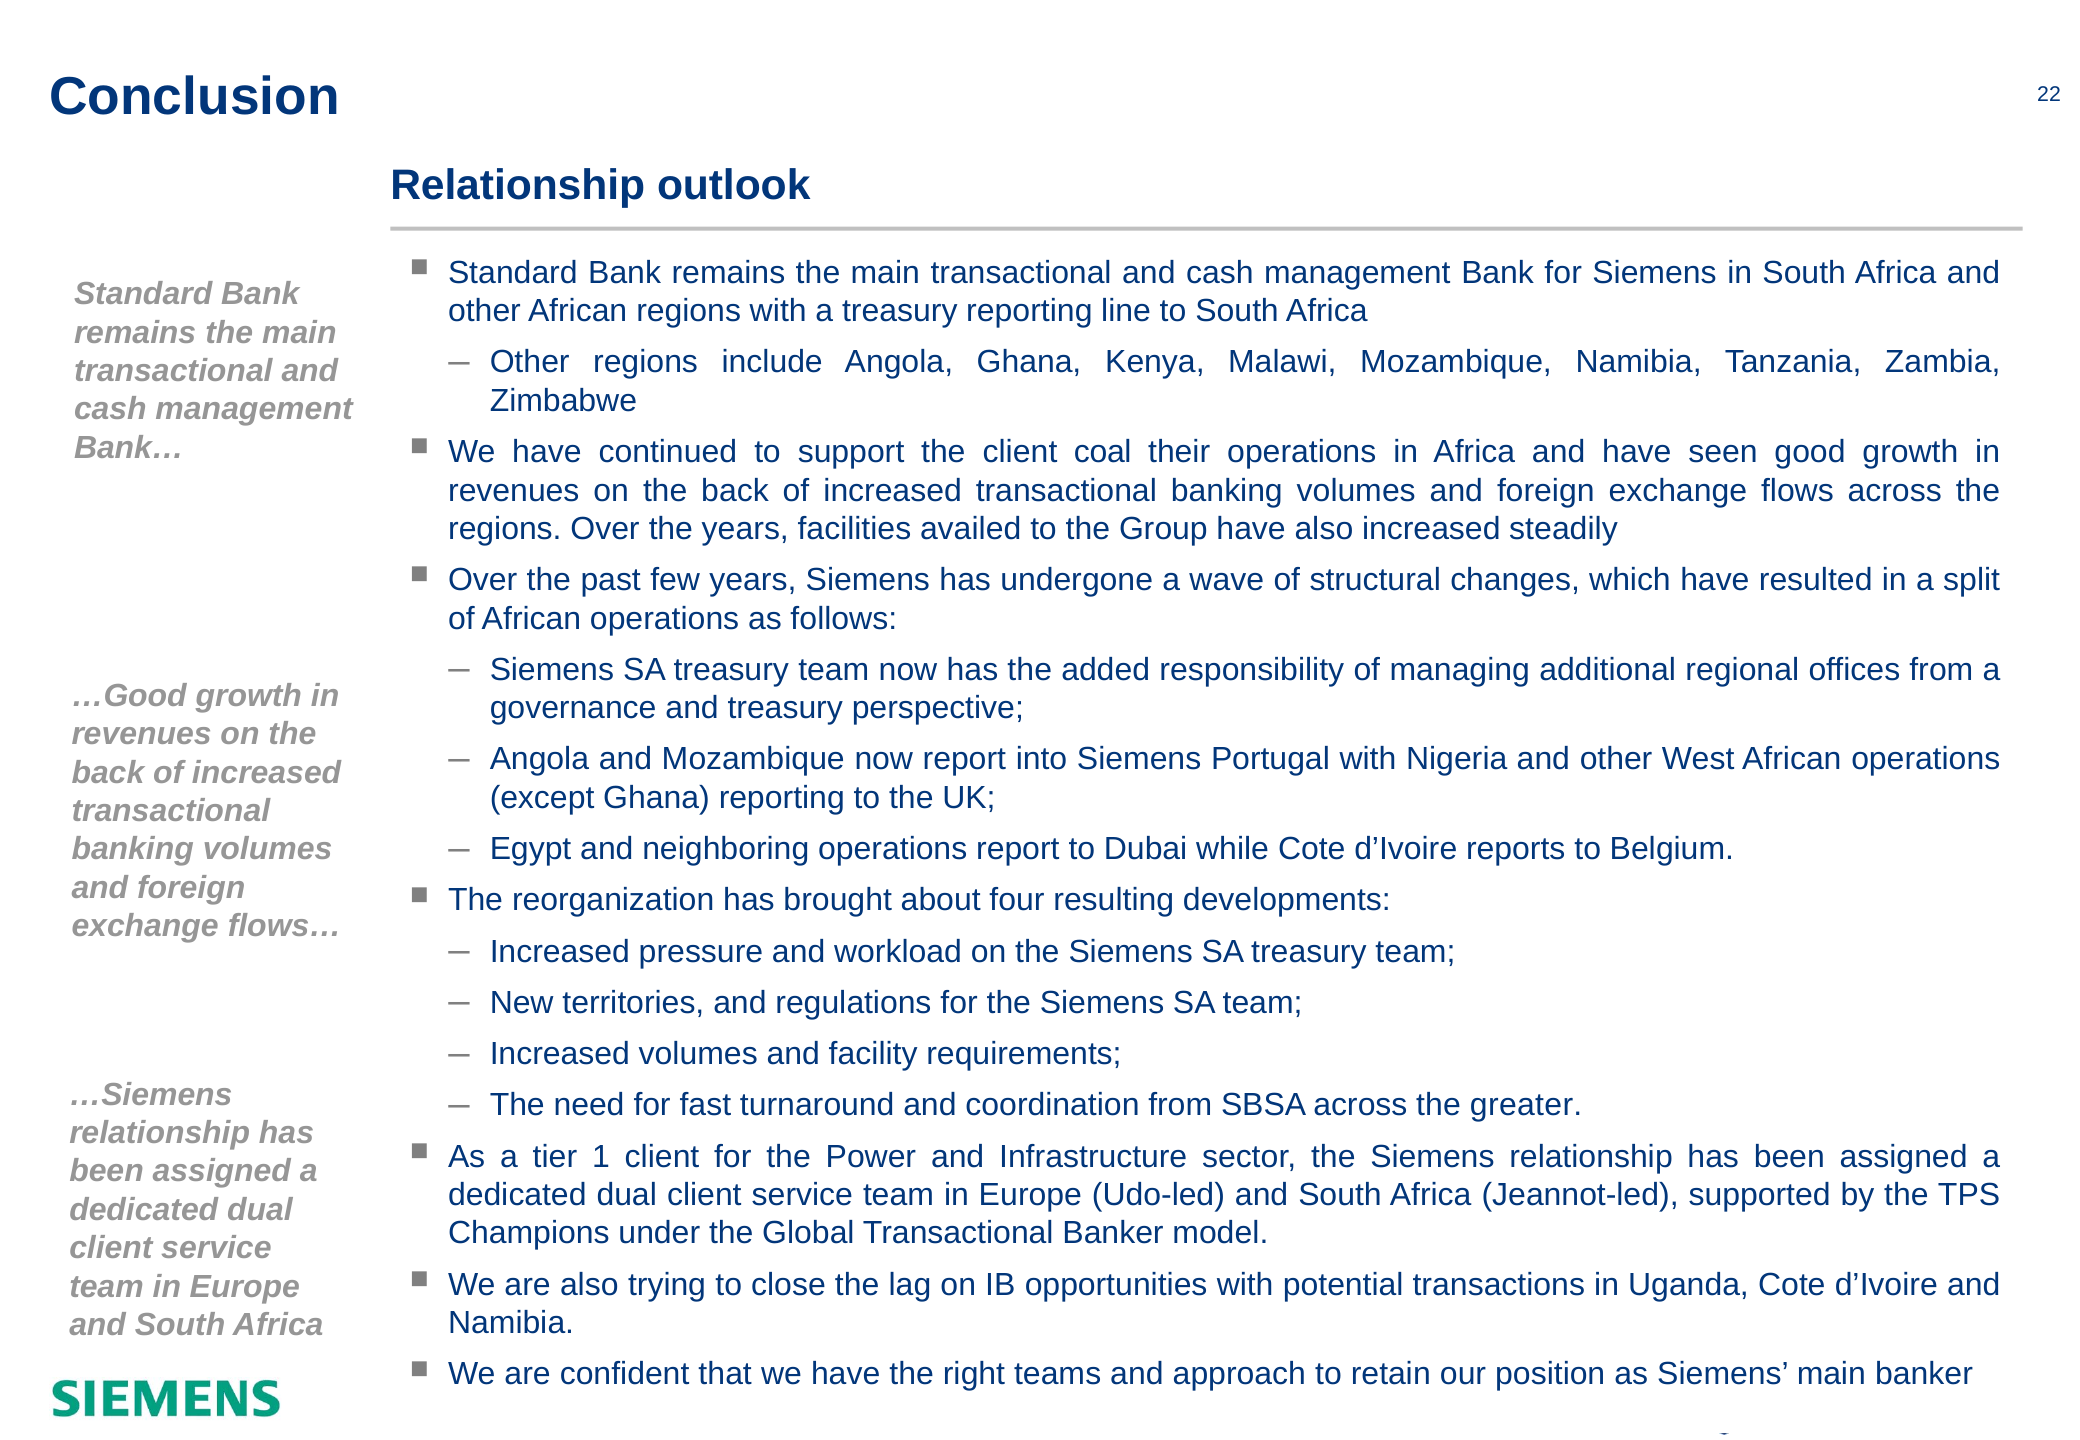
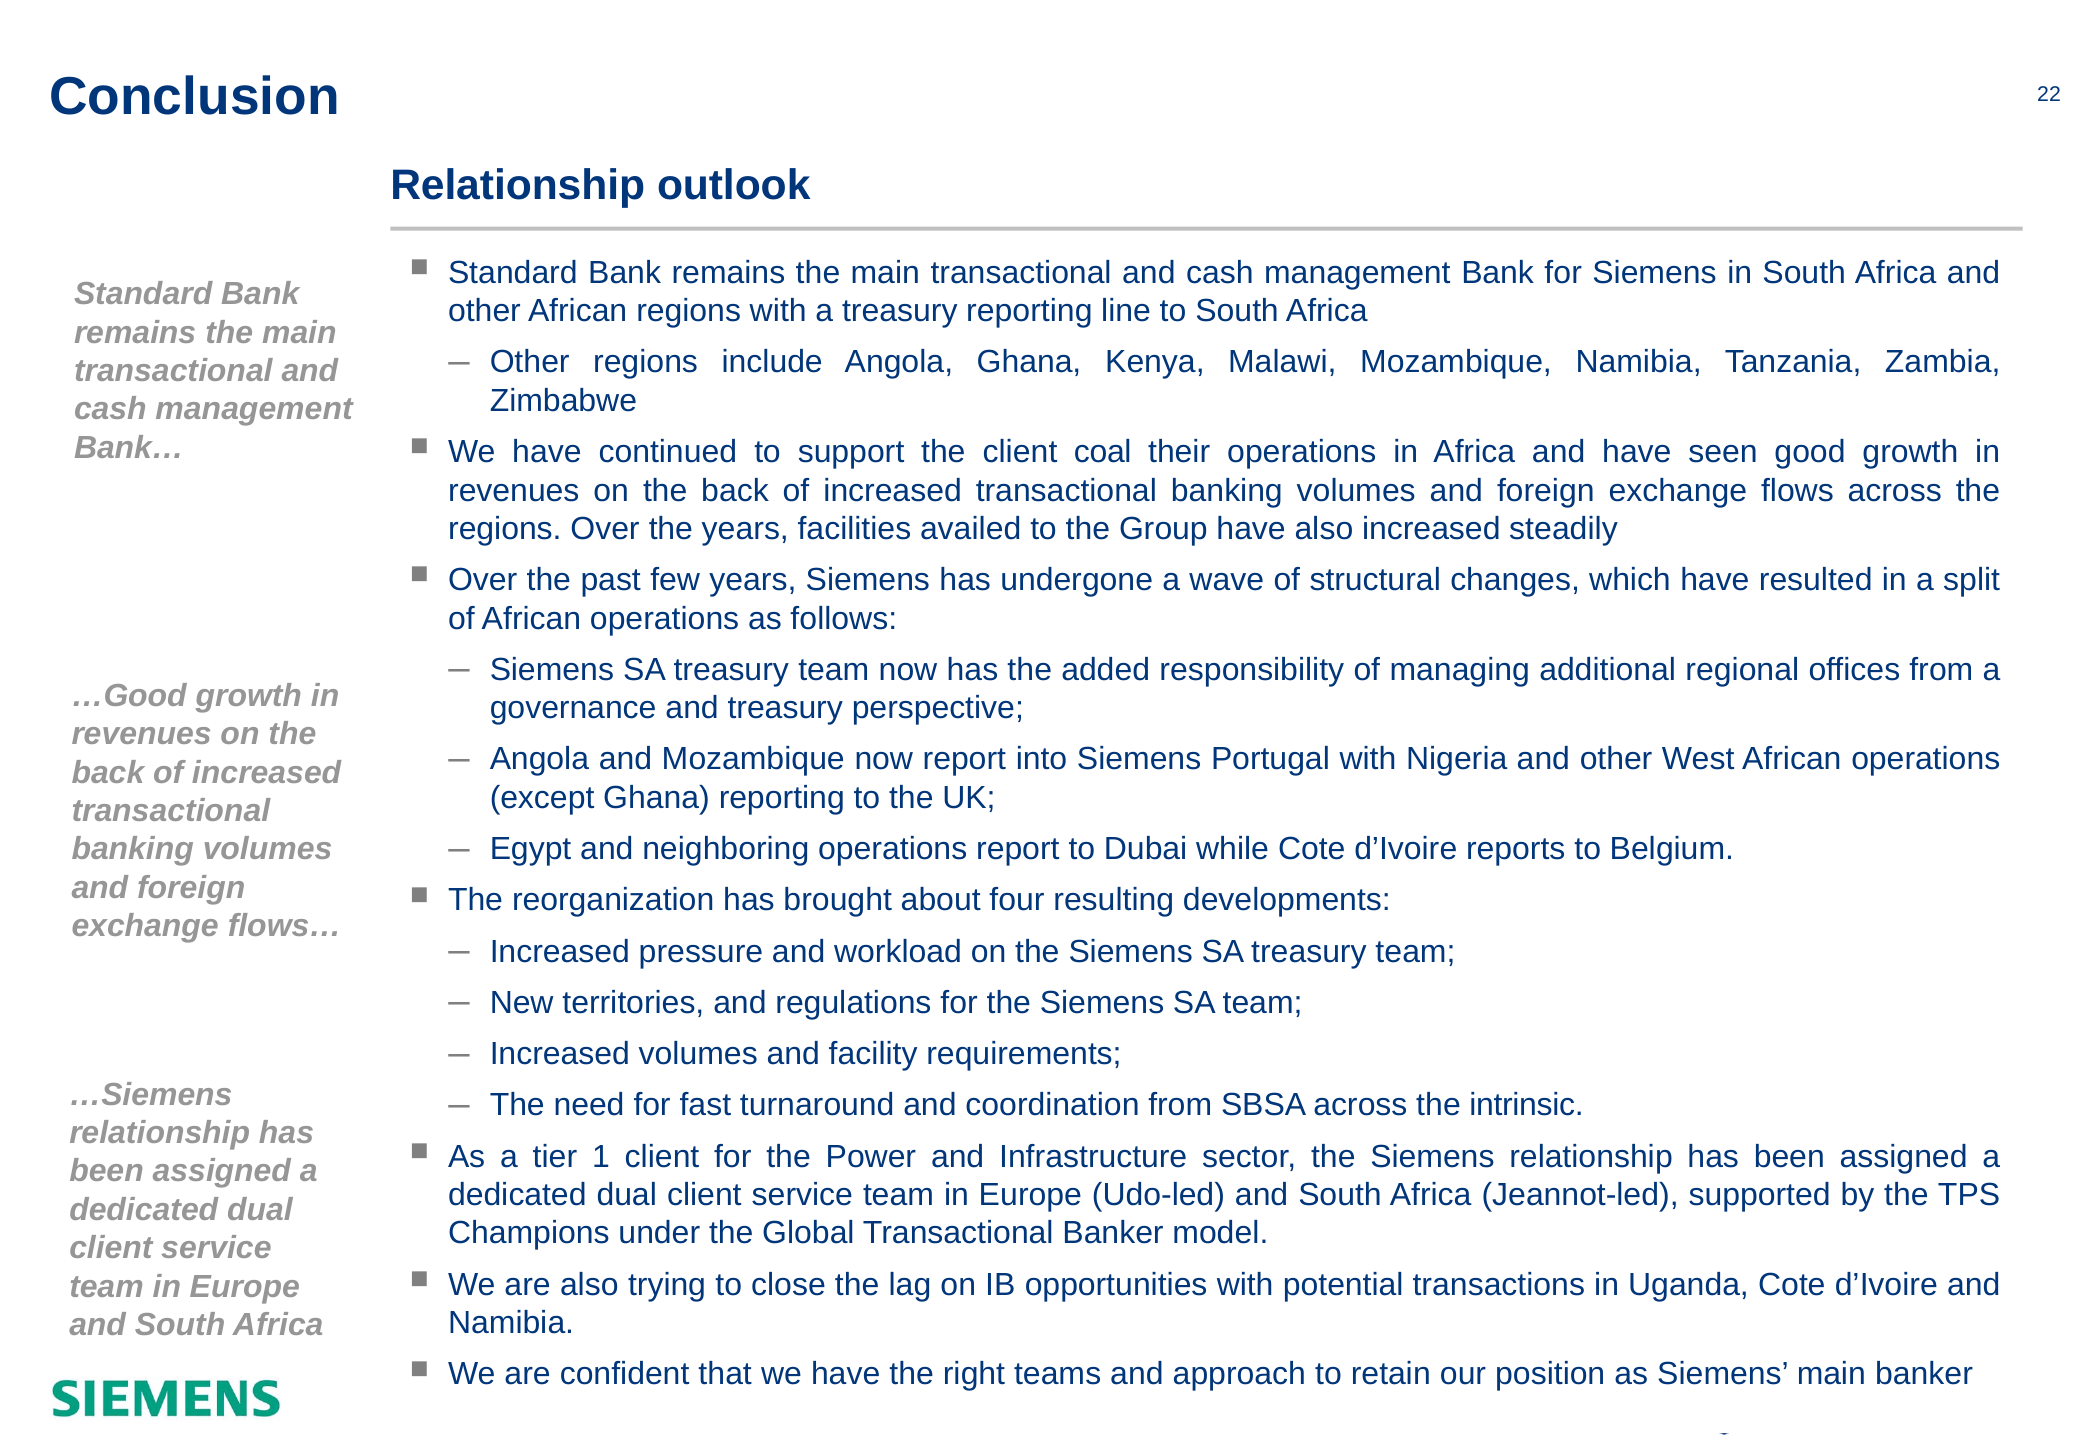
greater: greater -> intrinsic
